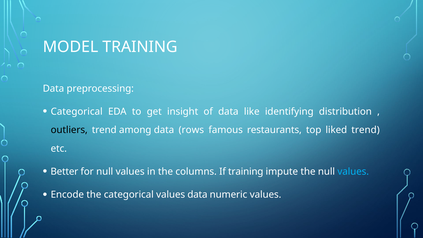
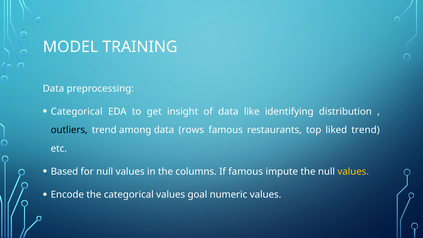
Better: Better -> Based
If training: training -> famous
values at (353, 172) colour: light blue -> yellow
values data: data -> goal
